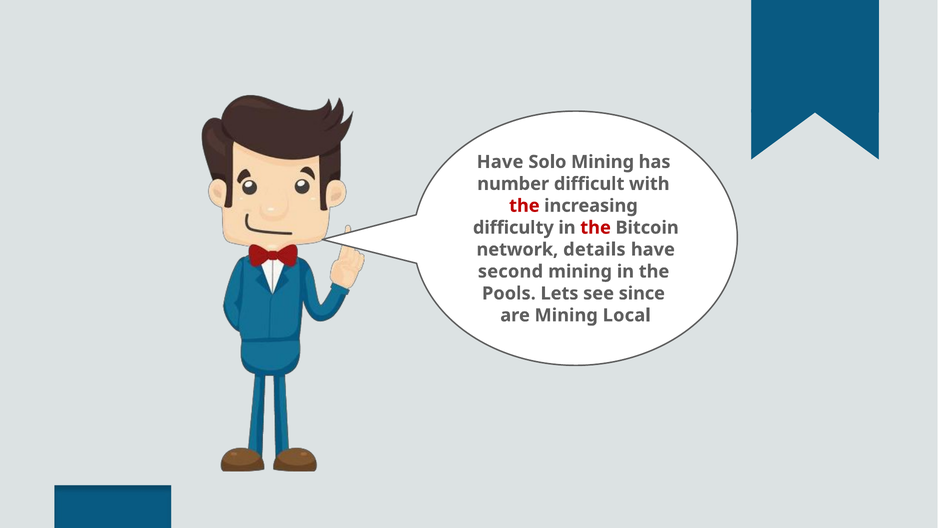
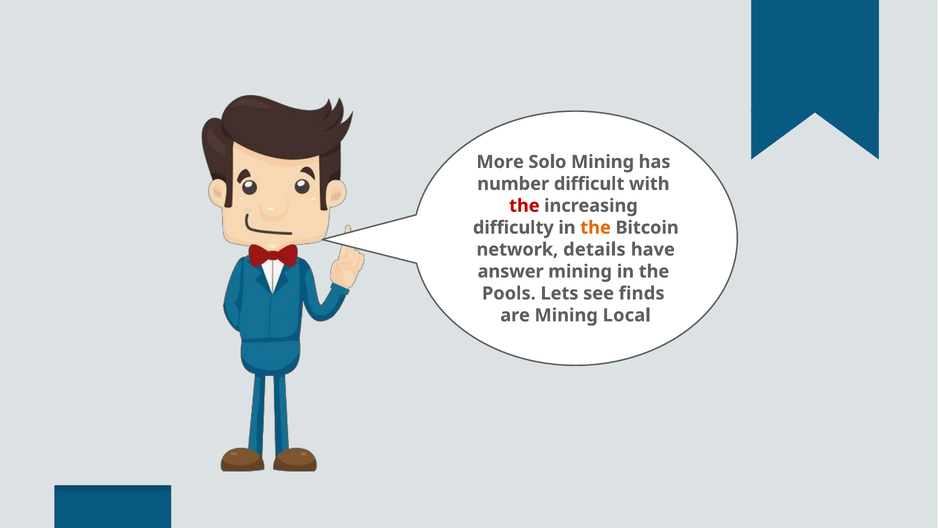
Have at (500, 162): Have -> More
the at (596, 228) colour: red -> orange
second: second -> answer
since: since -> finds
